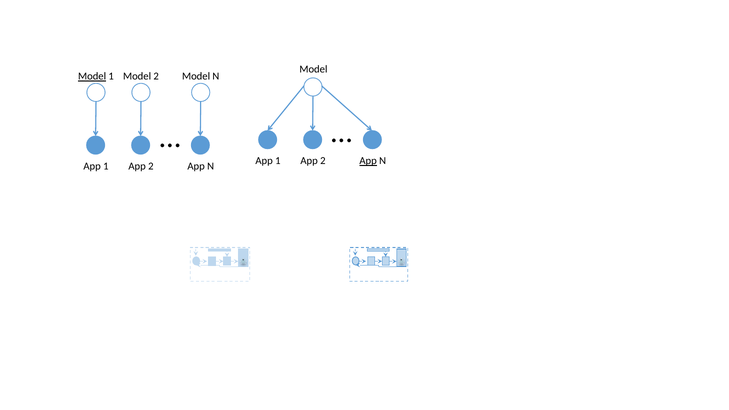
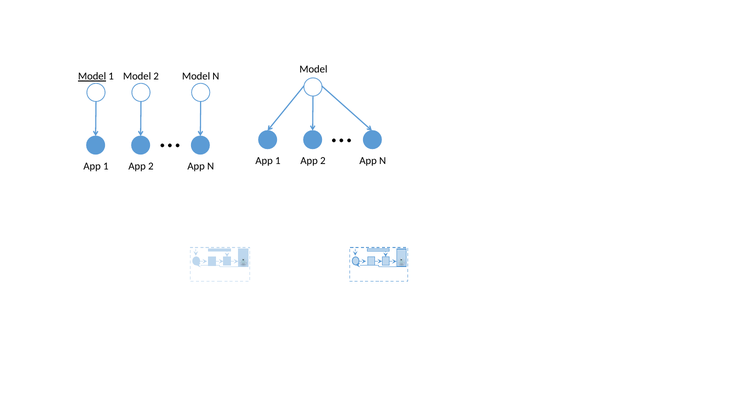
App at (368, 161) underline: present -> none
